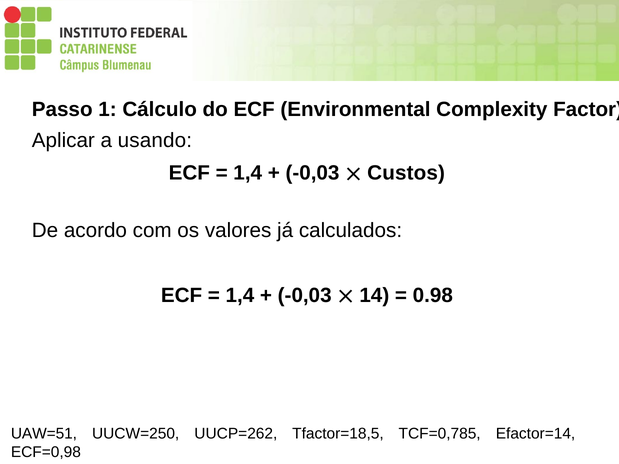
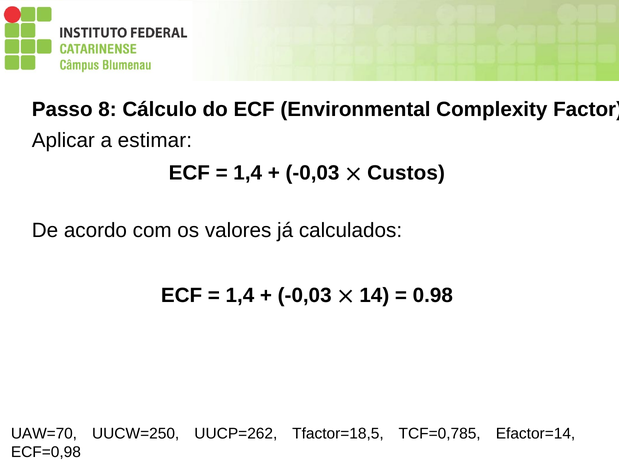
1: 1 -> 8
usando: usando -> estimar
UAW=51: UAW=51 -> UAW=70
